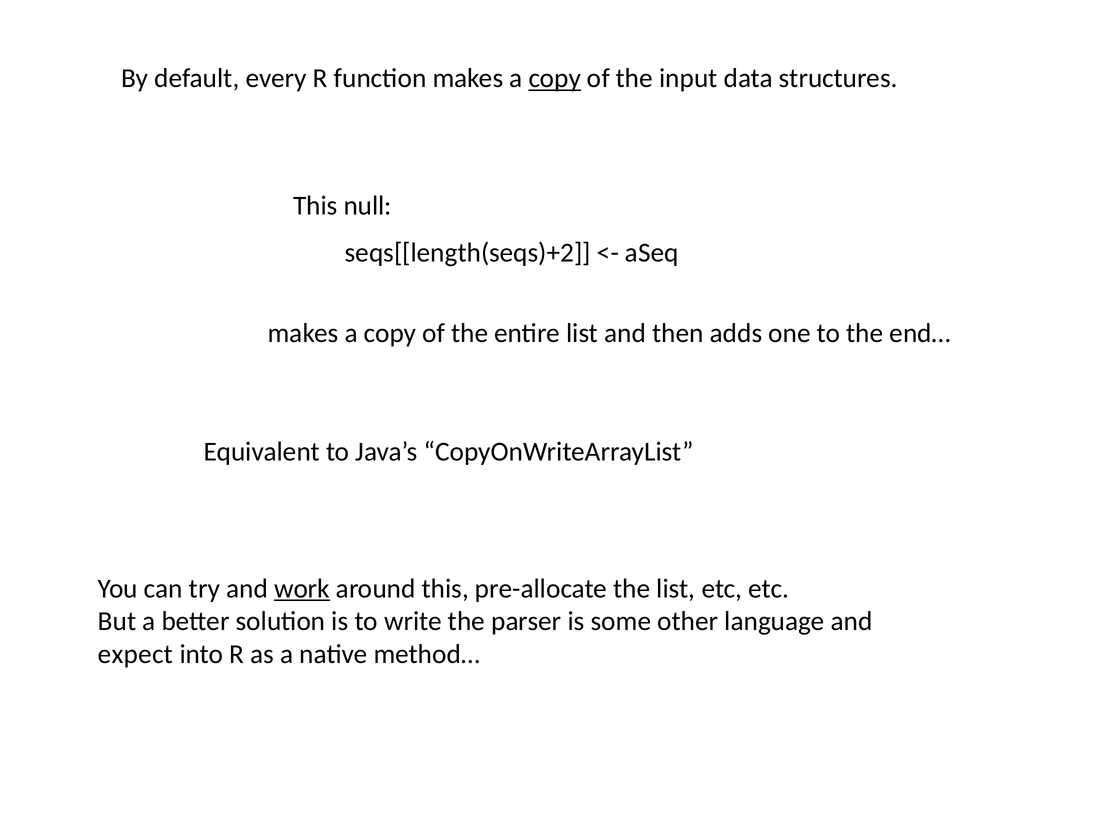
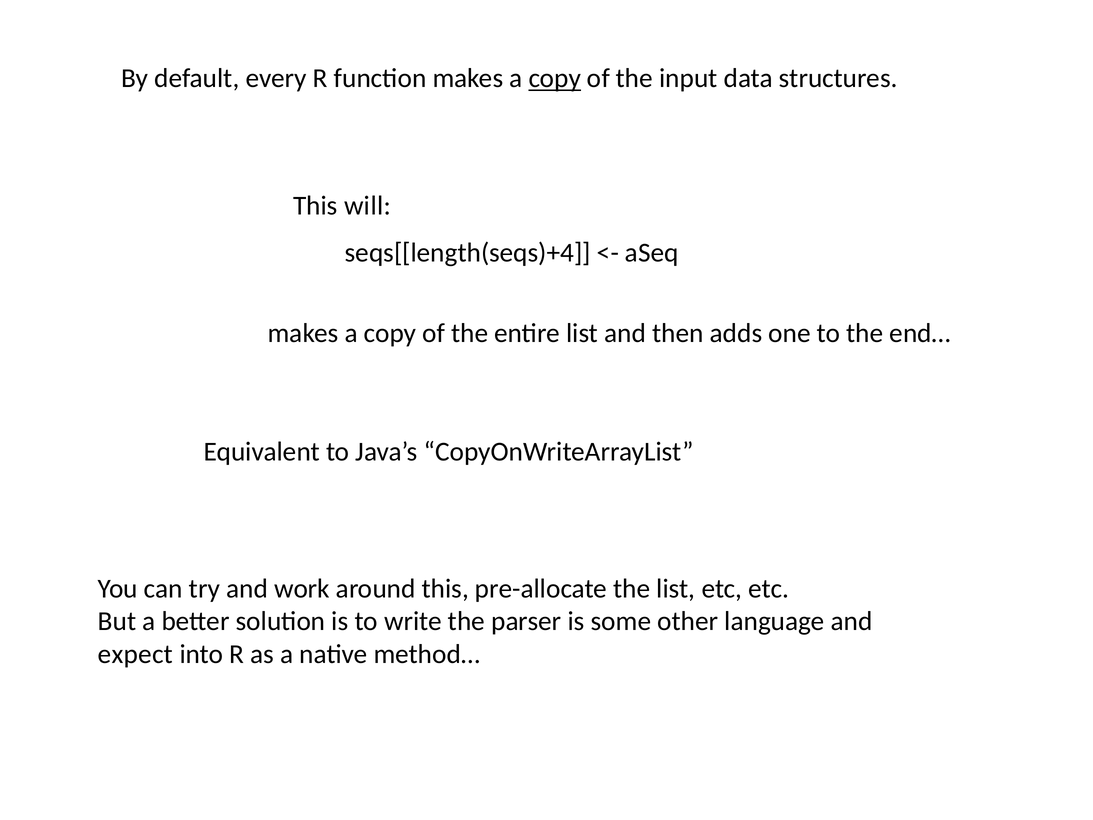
null: null -> will
seqs[[length(seqs)+2: seqs[[length(seqs)+2 -> seqs[[length(seqs)+4
work underline: present -> none
